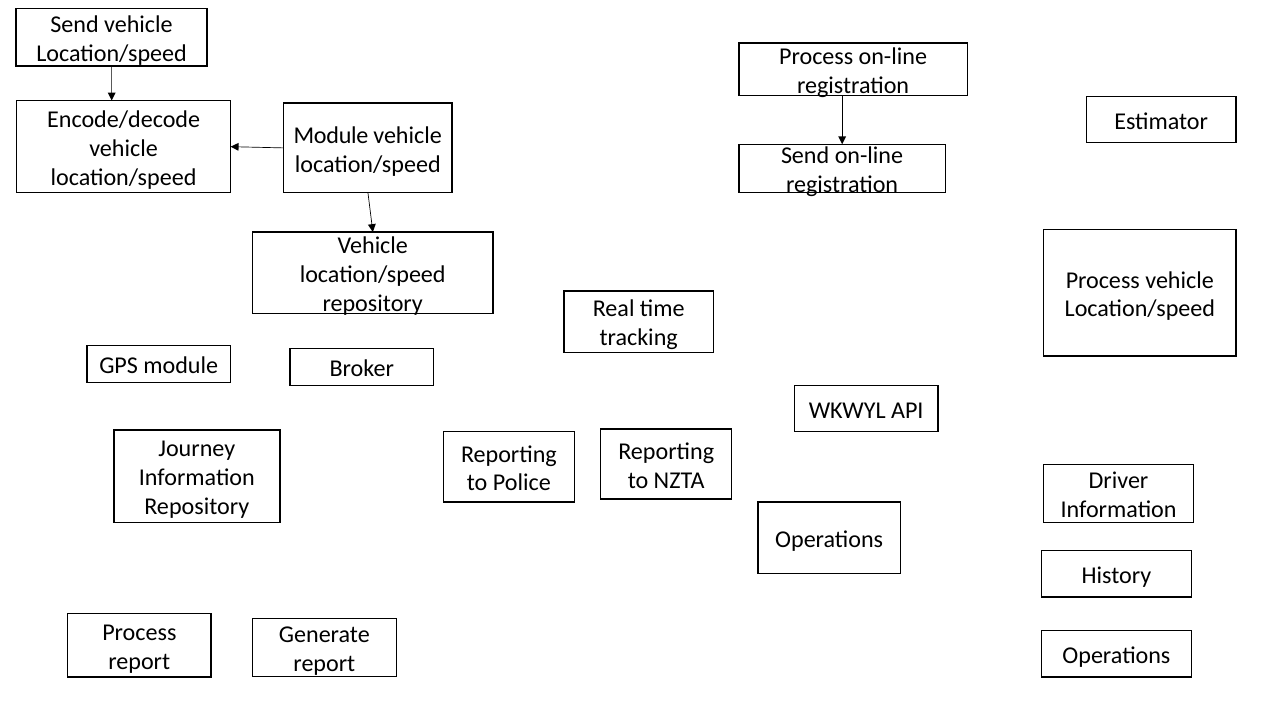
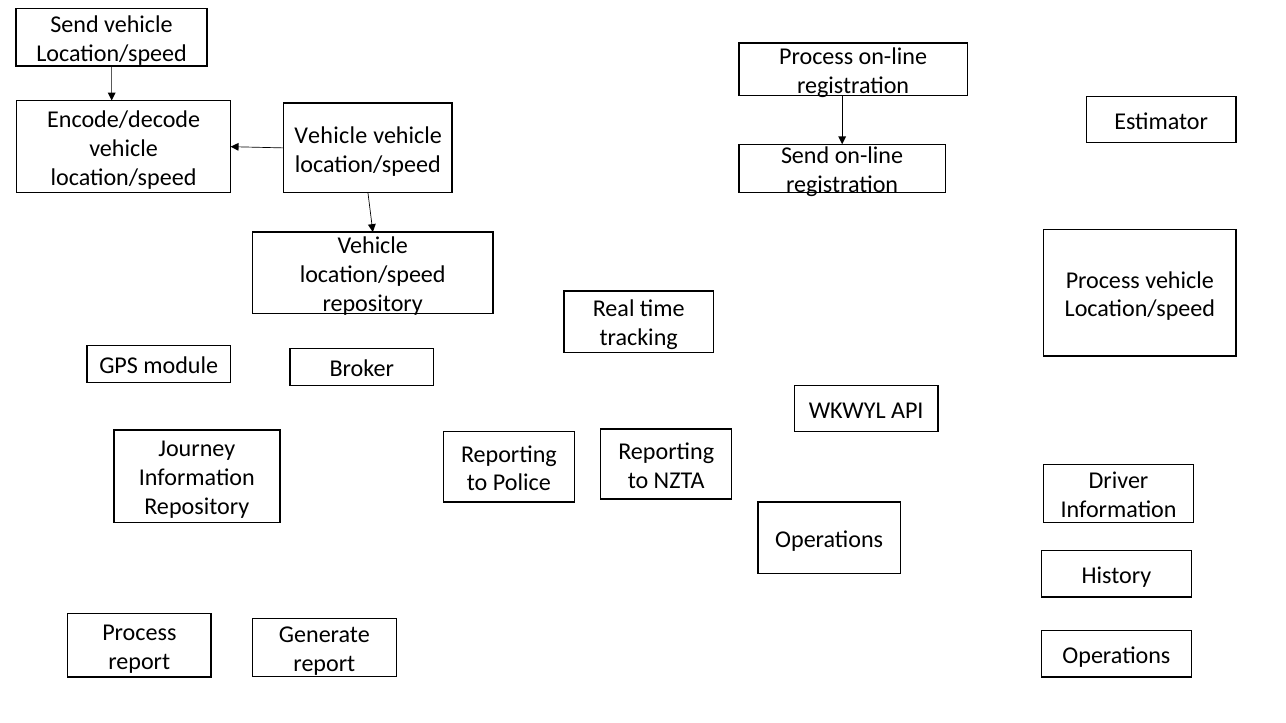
Module at (331, 135): Module -> Vehicle
